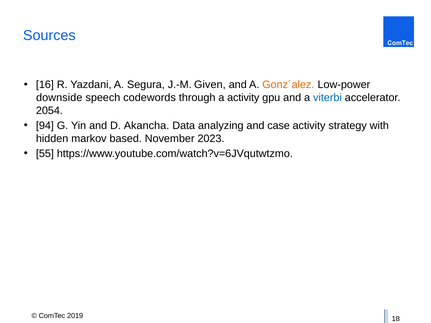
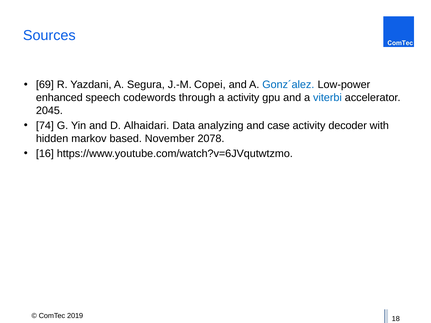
16: 16 -> 69
Given: Given -> Copei
Gonz´alez colour: orange -> blue
downside: downside -> enhanced
2054: 2054 -> 2045
94: 94 -> 74
Akancha: Akancha -> Alhaidari
strategy: strategy -> decoder
2023: 2023 -> 2078
55: 55 -> 16
